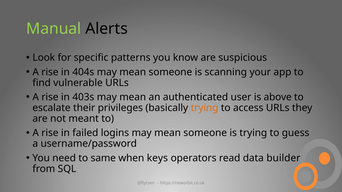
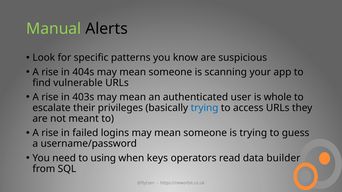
above: above -> whole
trying at (205, 108) colour: orange -> blue
same: same -> using
